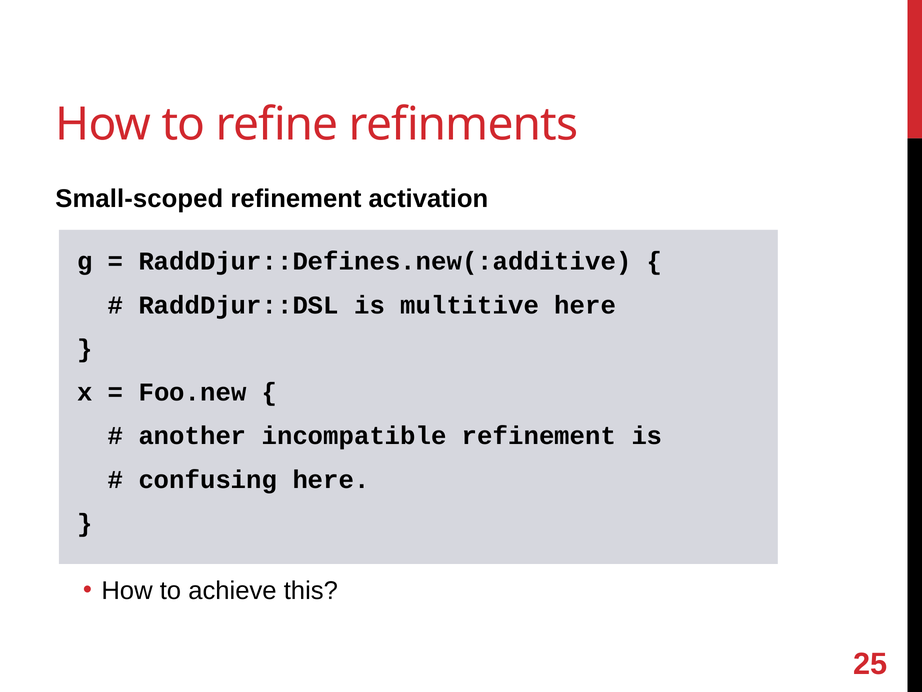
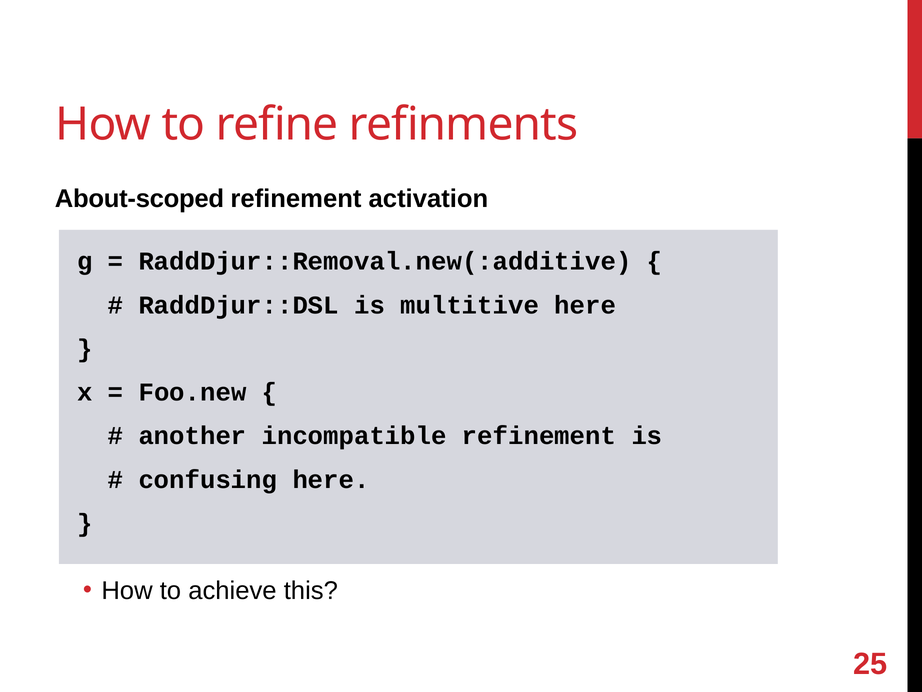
Small-scoped: Small-scoped -> About-scoped
RaddDjur::Defines.new(:additive: RaddDjur::Defines.new(:additive -> RaddDjur::Removal.new(:additive
